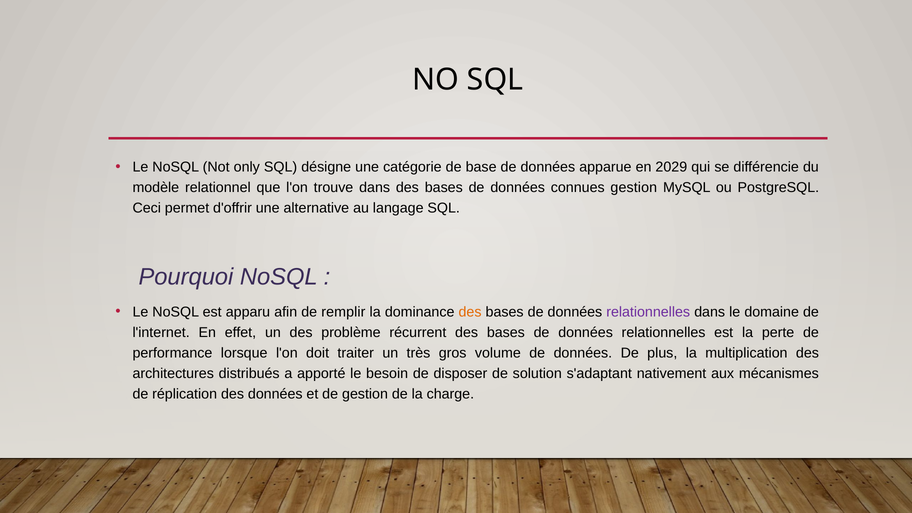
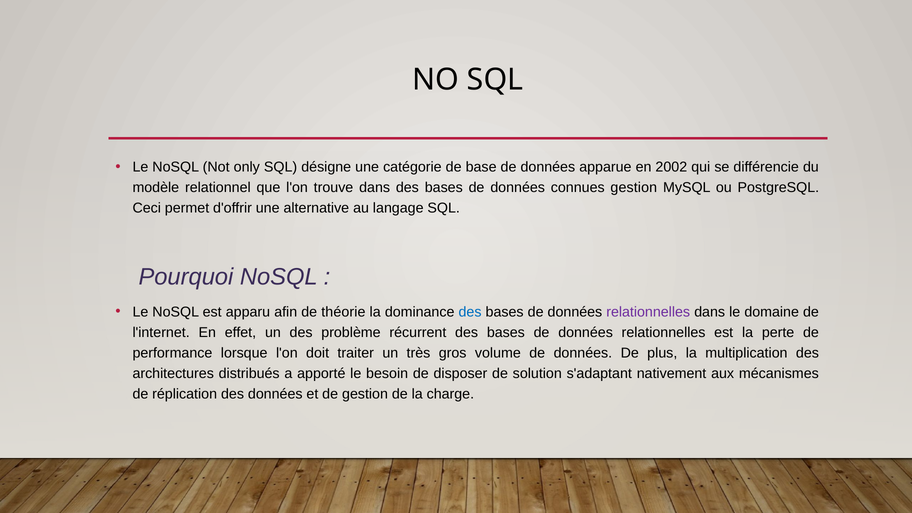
2029: 2029 -> 2002
remplir: remplir -> théorie
des at (470, 312) colour: orange -> blue
